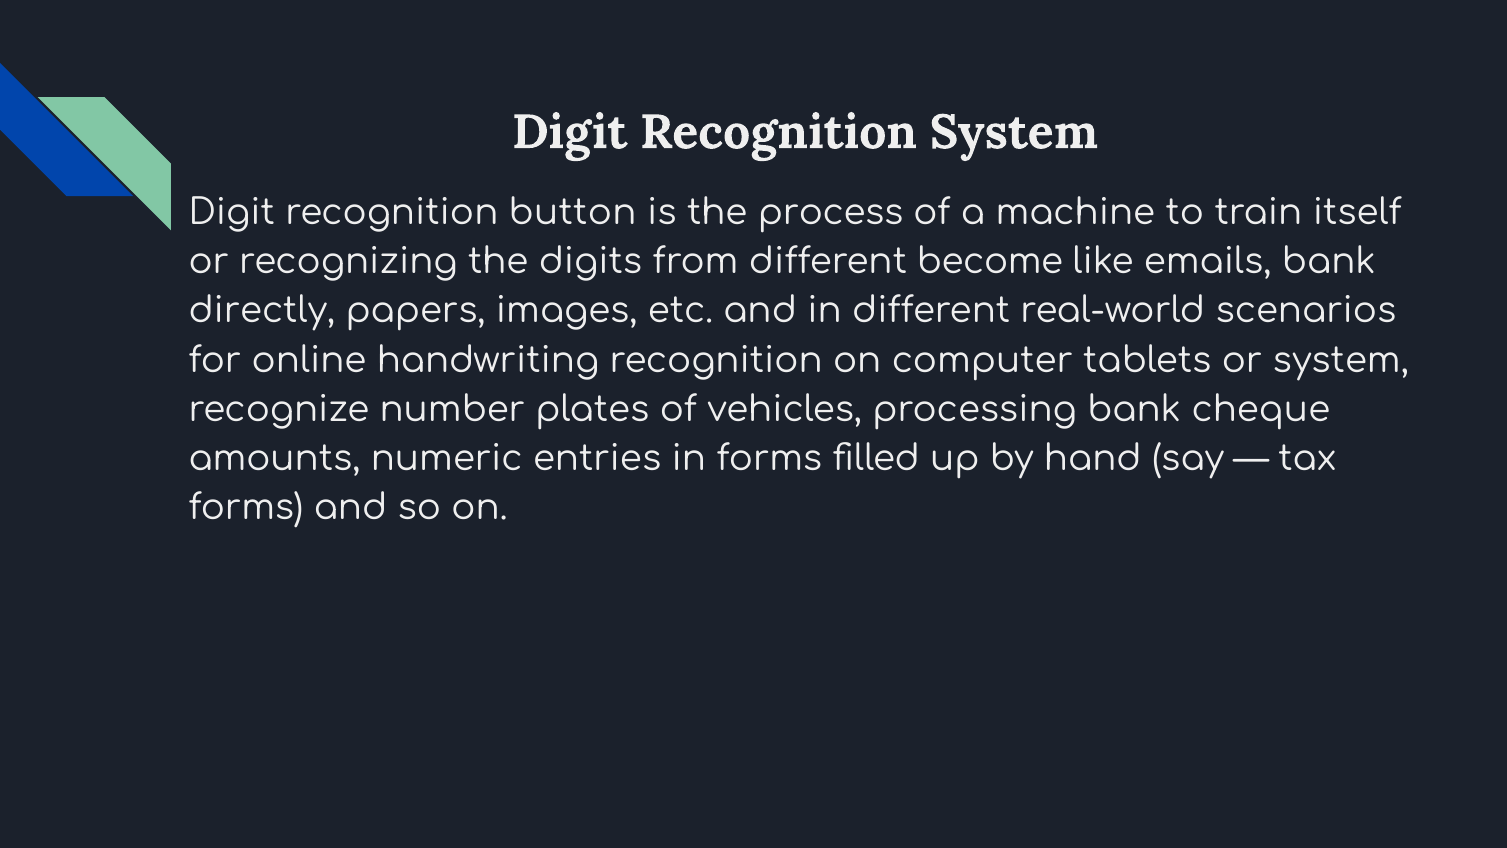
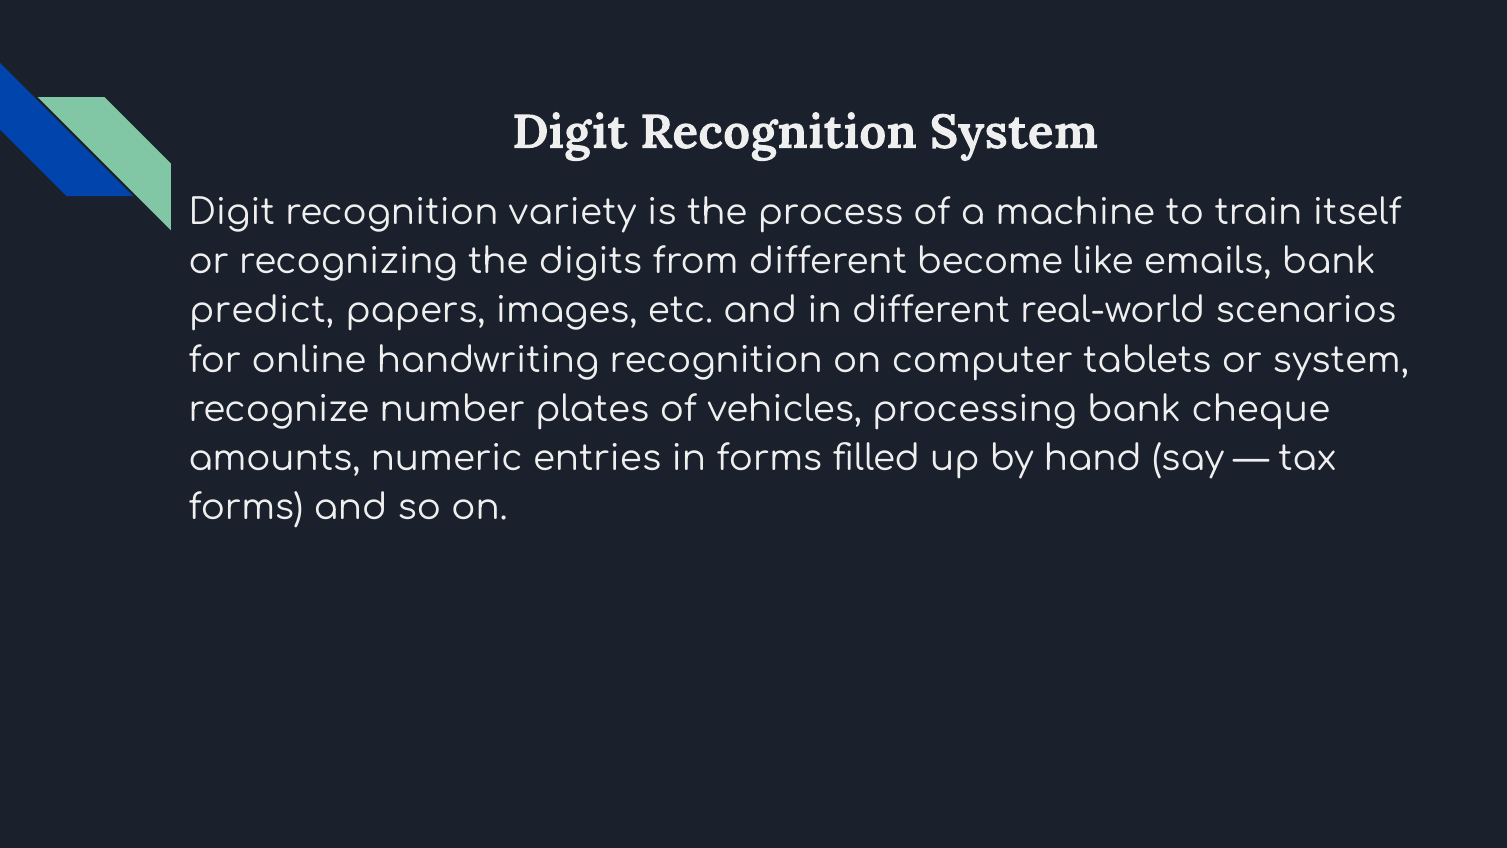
button: button -> variety
directly: directly -> predict
